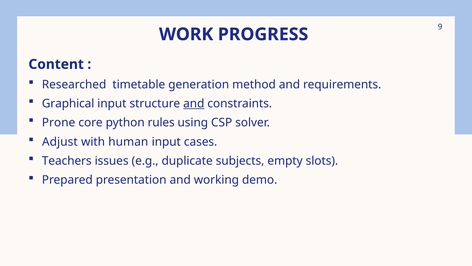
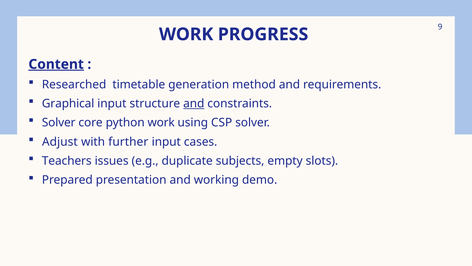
Content underline: none -> present
Prone at (59, 122): Prone -> Solver
python rules: rules -> work
human: human -> further
